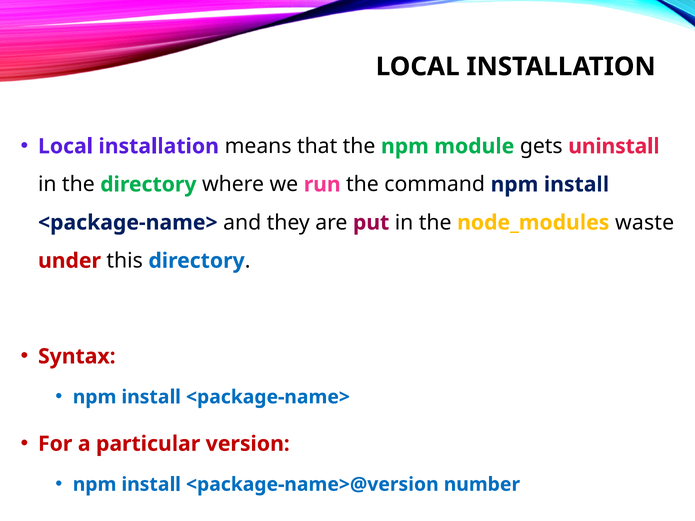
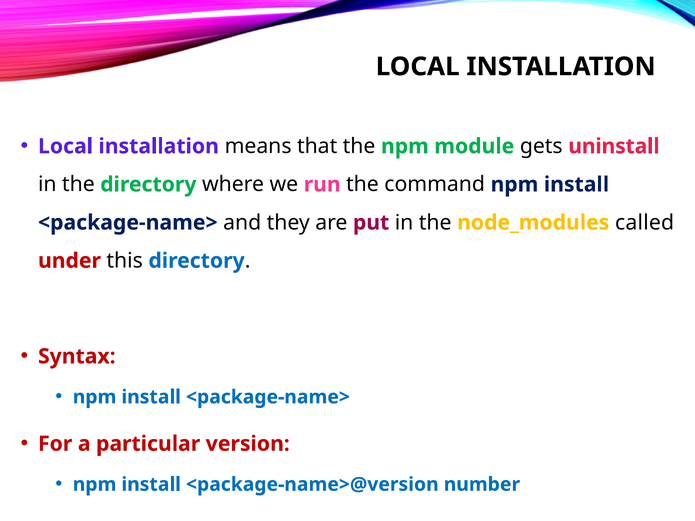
waste: waste -> called
